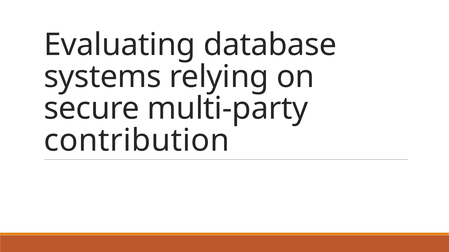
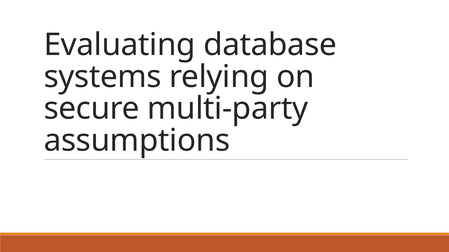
contribution: contribution -> assumptions
